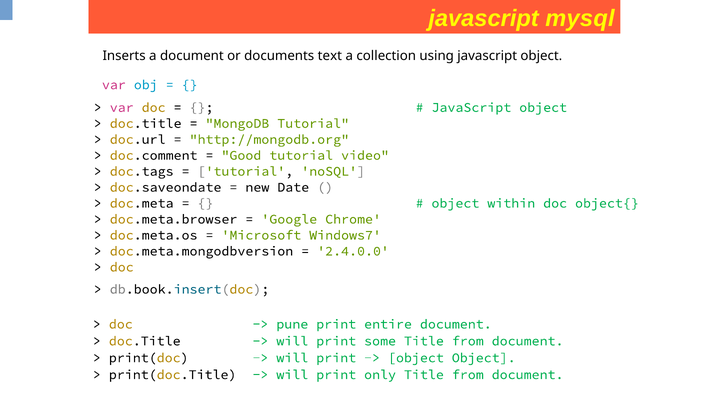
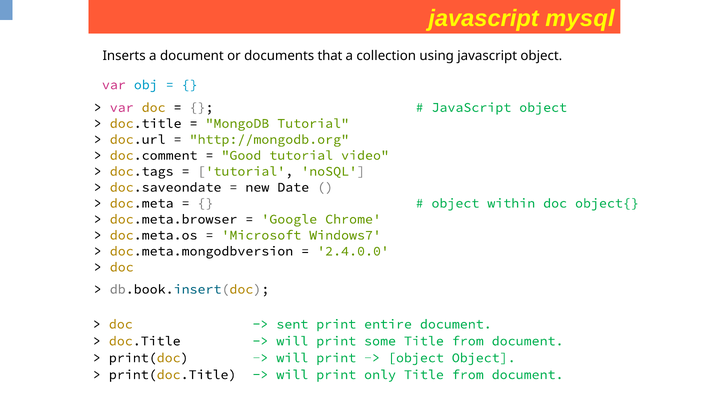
text: text -> that
pune: pune -> sent
